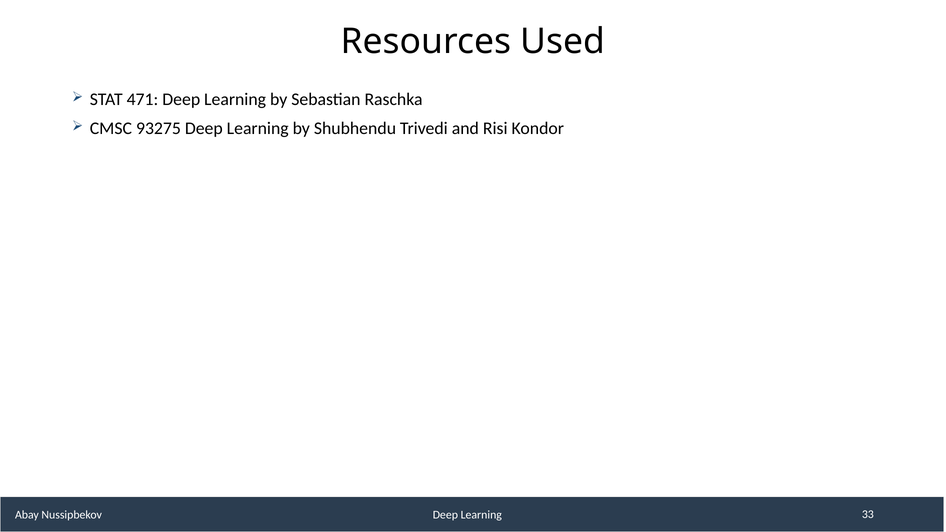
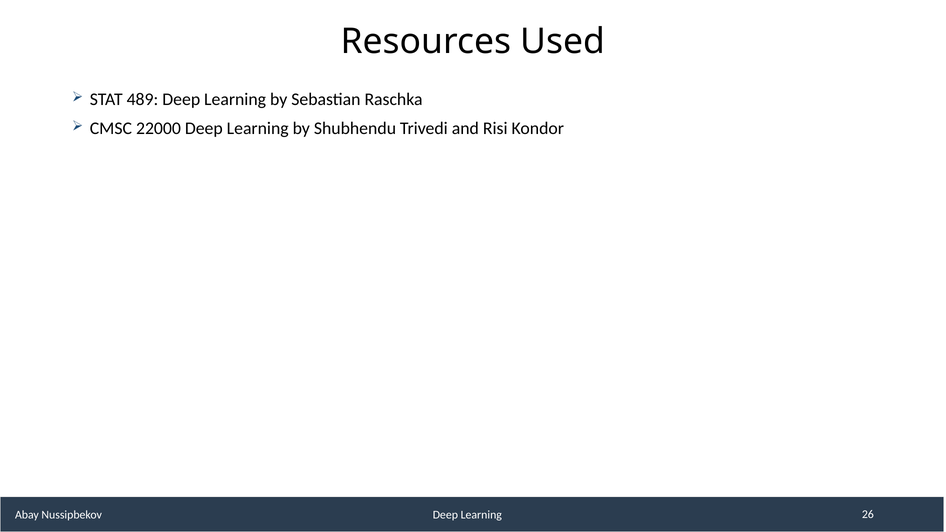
471: 471 -> 489
93275: 93275 -> 22000
33: 33 -> 26
